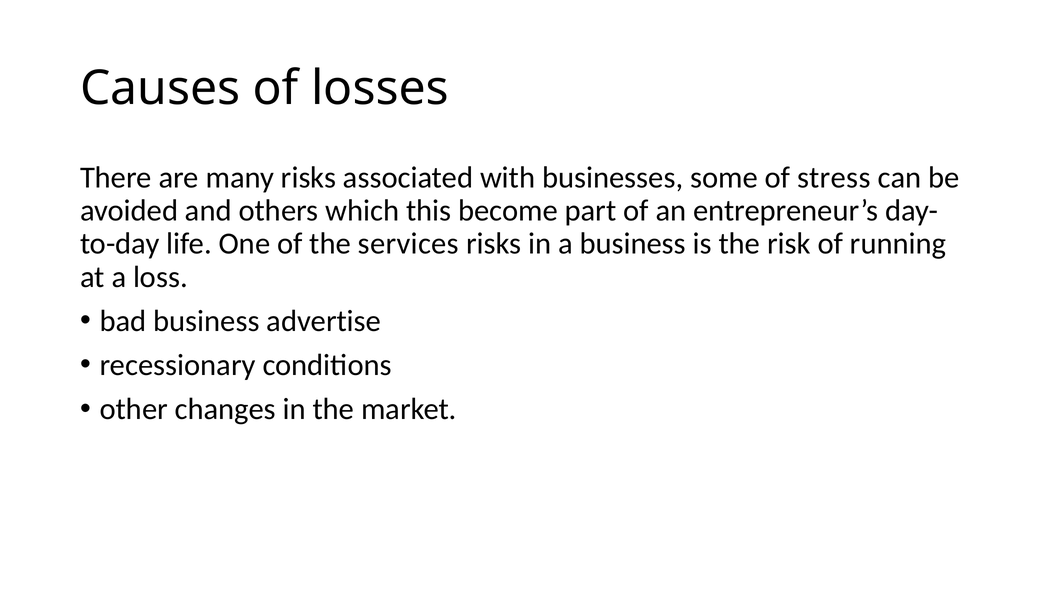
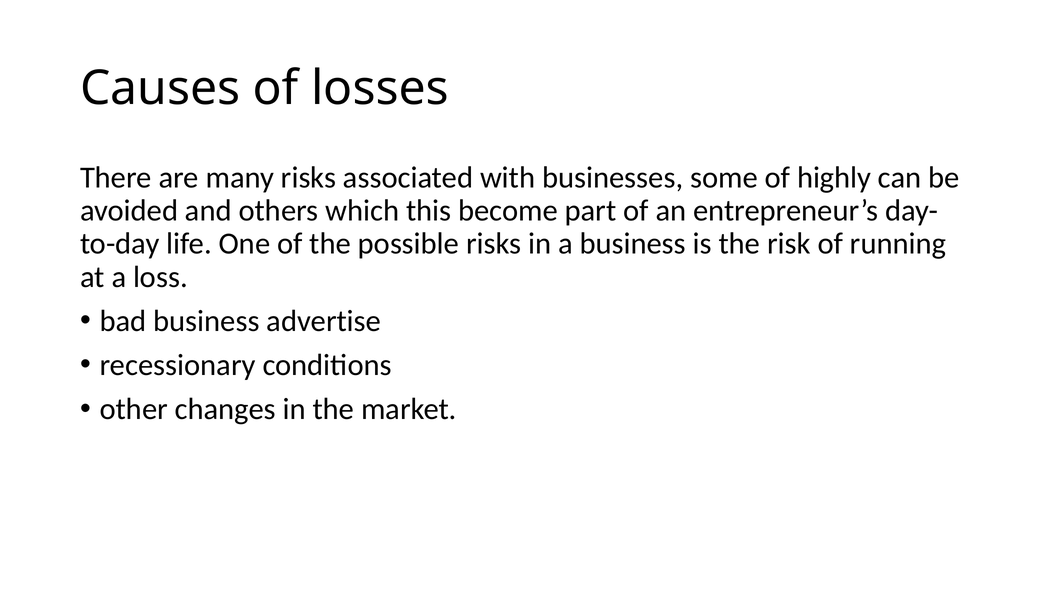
stress: stress -> highly
services: services -> possible
